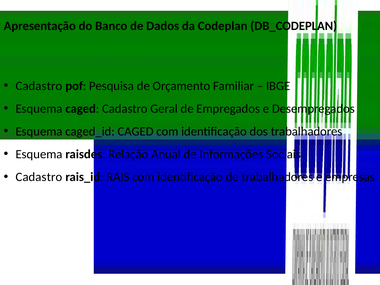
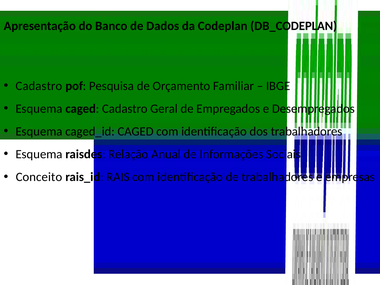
Cadastro at (39, 177): Cadastro -> Conceito
